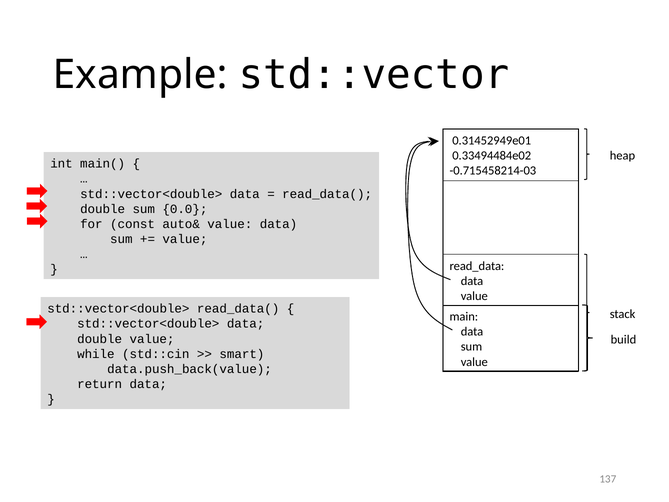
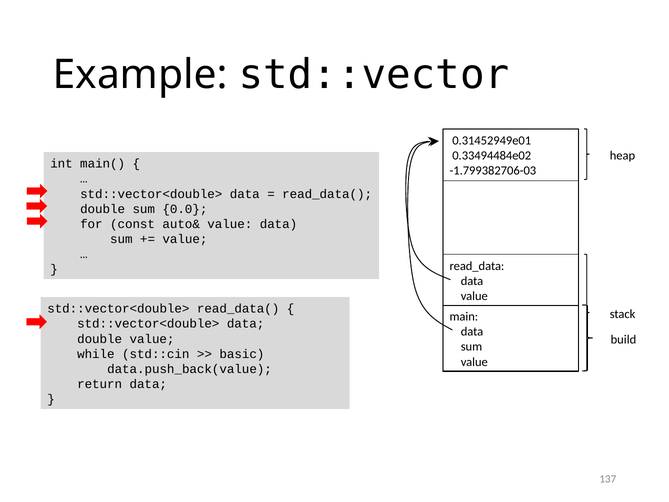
-0.715458214-03: -0.715458214-03 -> -1.799382706-03
smart: smart -> basic
